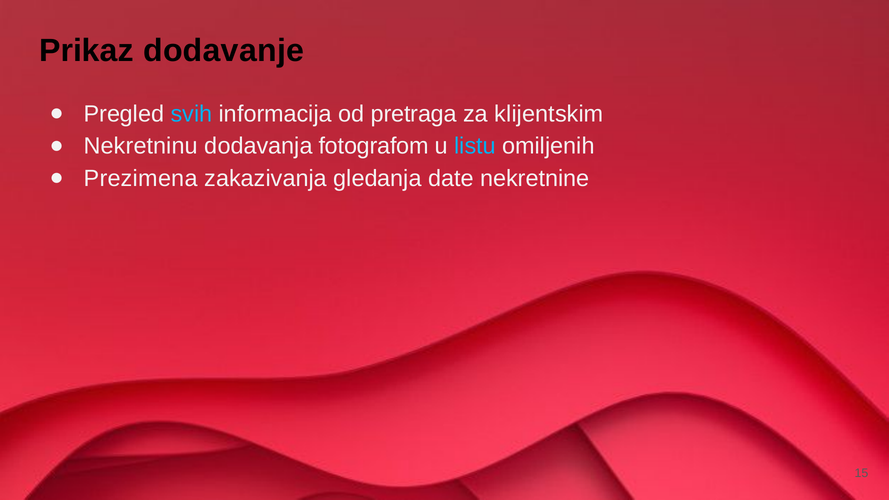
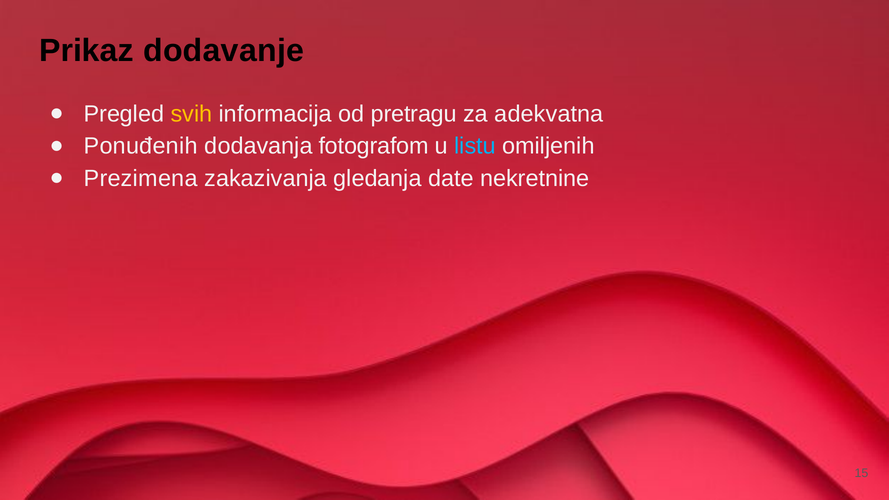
svih colour: light blue -> yellow
pretraga: pretraga -> pretragu
klijentskim: klijentskim -> adekvatna
Nekretninu: Nekretninu -> Ponuđenih
